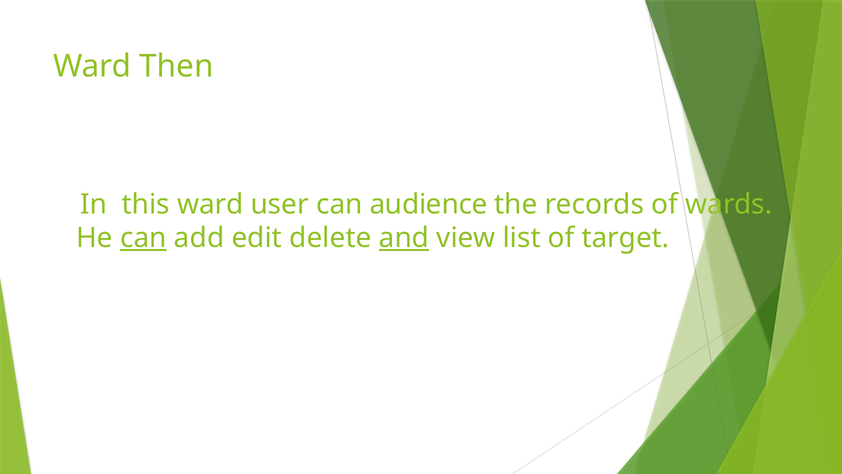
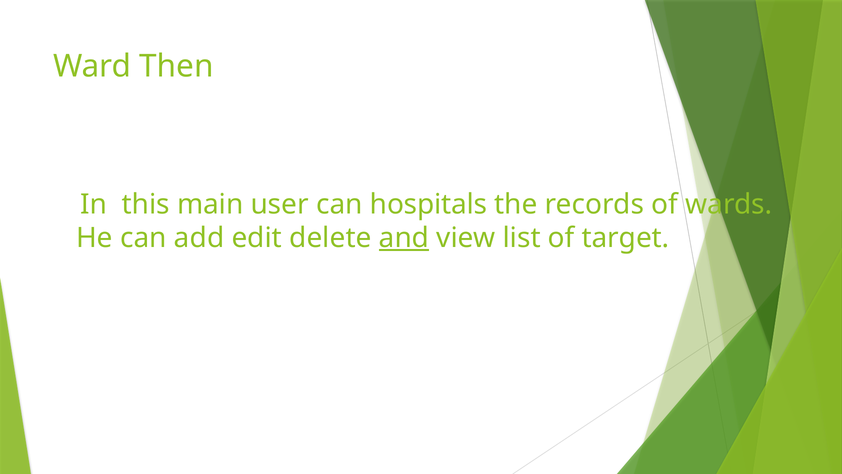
this ward: ward -> main
audience: audience -> hospitals
can at (143, 238) underline: present -> none
